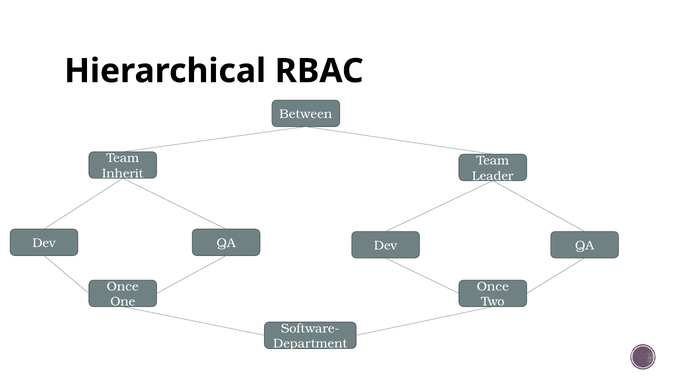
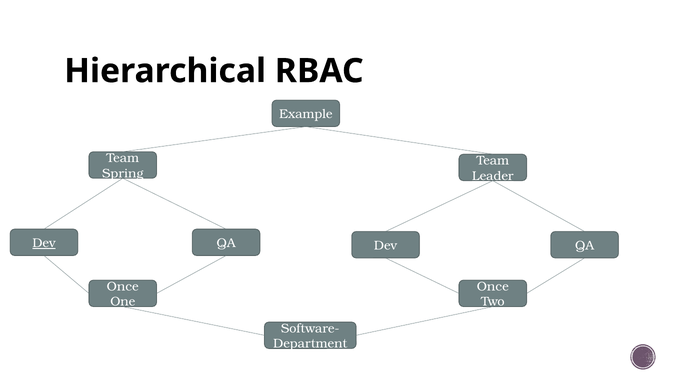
Between: Between -> Example
Inherit: Inherit -> Spring
Dev at (44, 243) underline: none -> present
